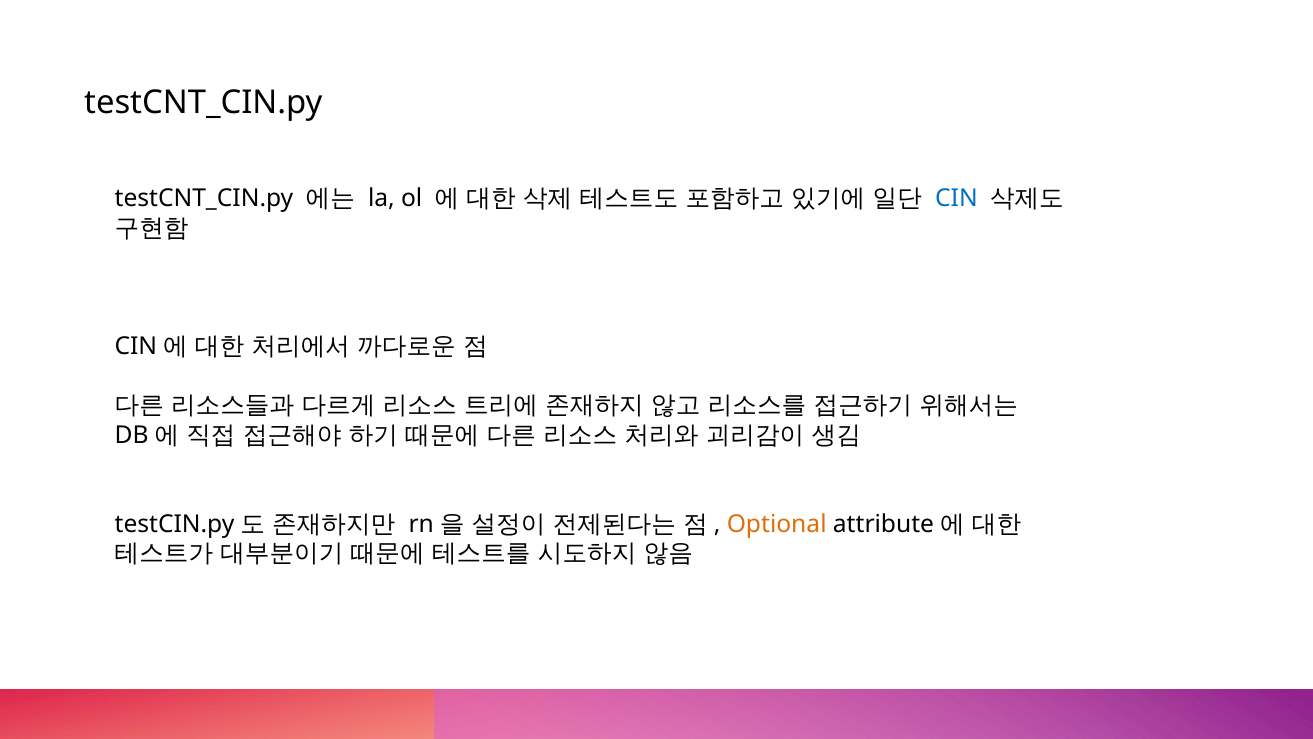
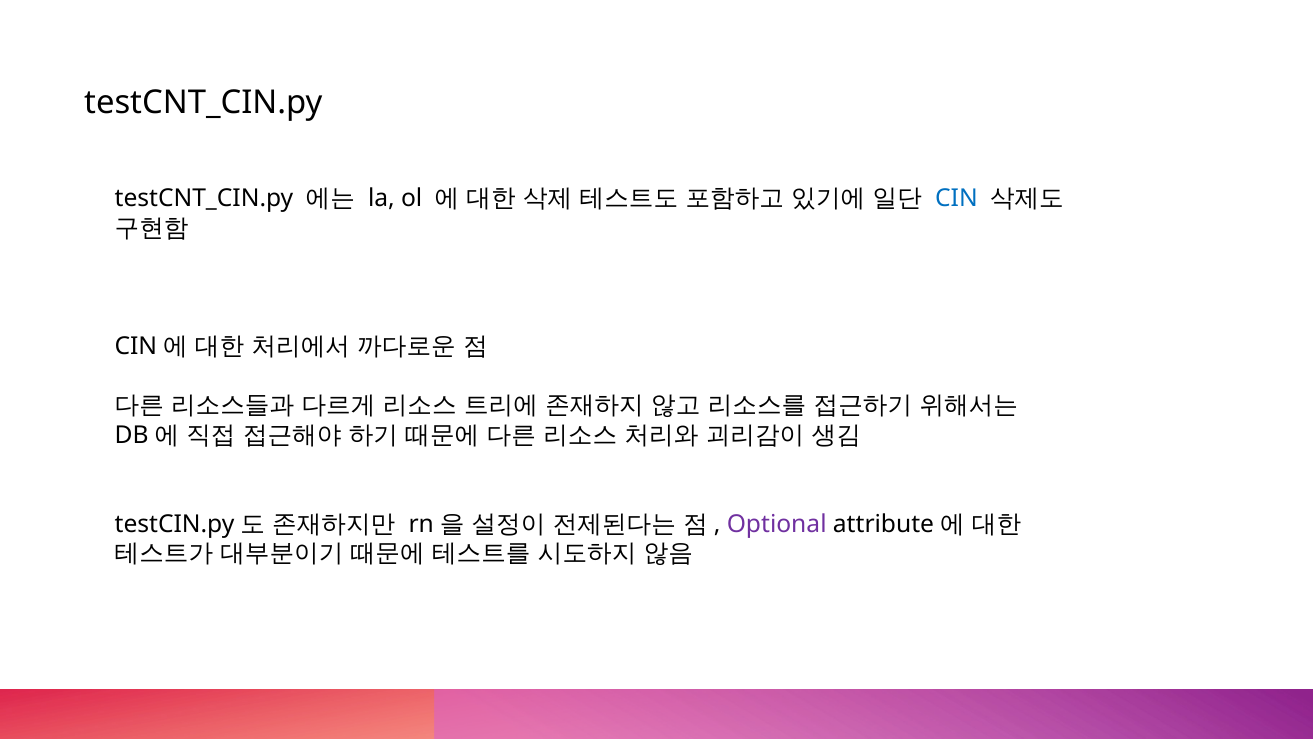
Optional colour: orange -> purple
